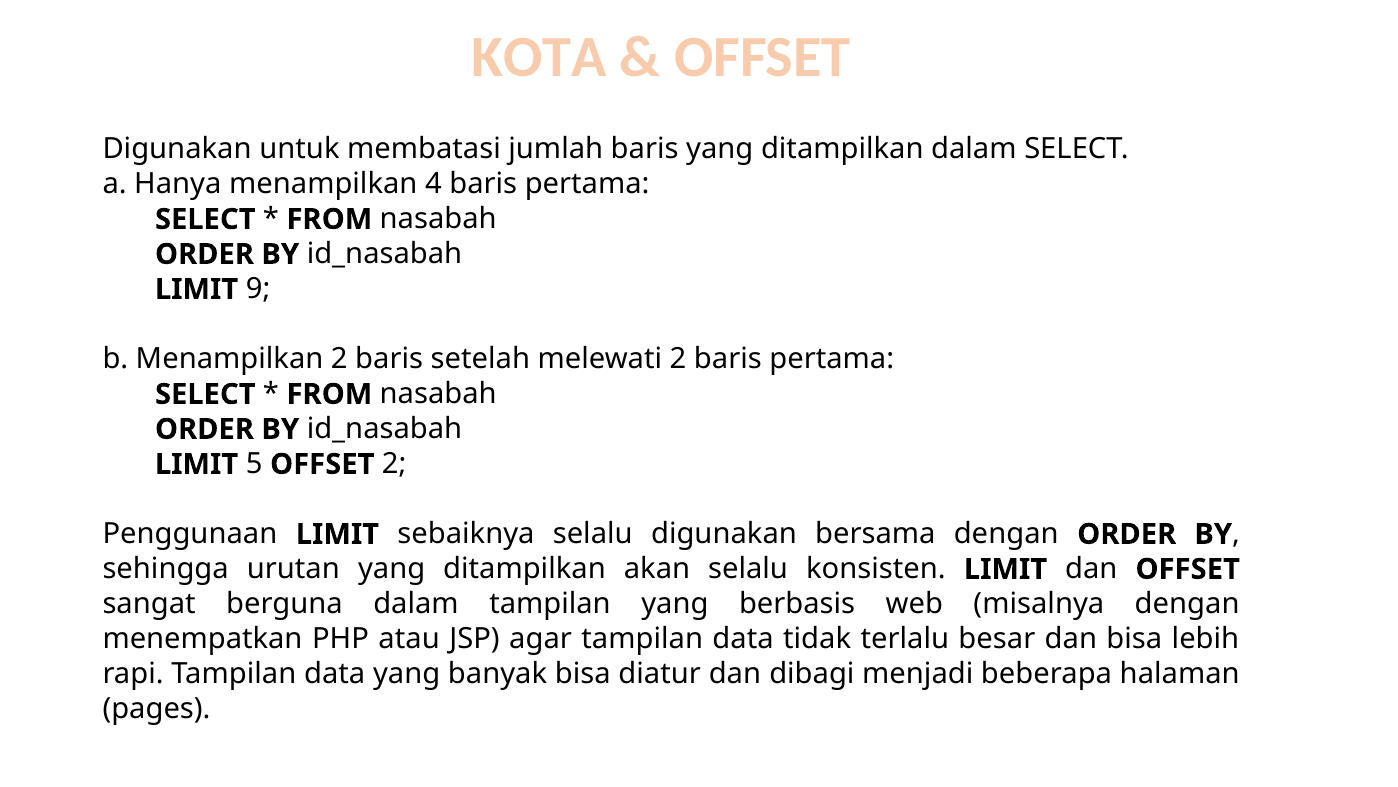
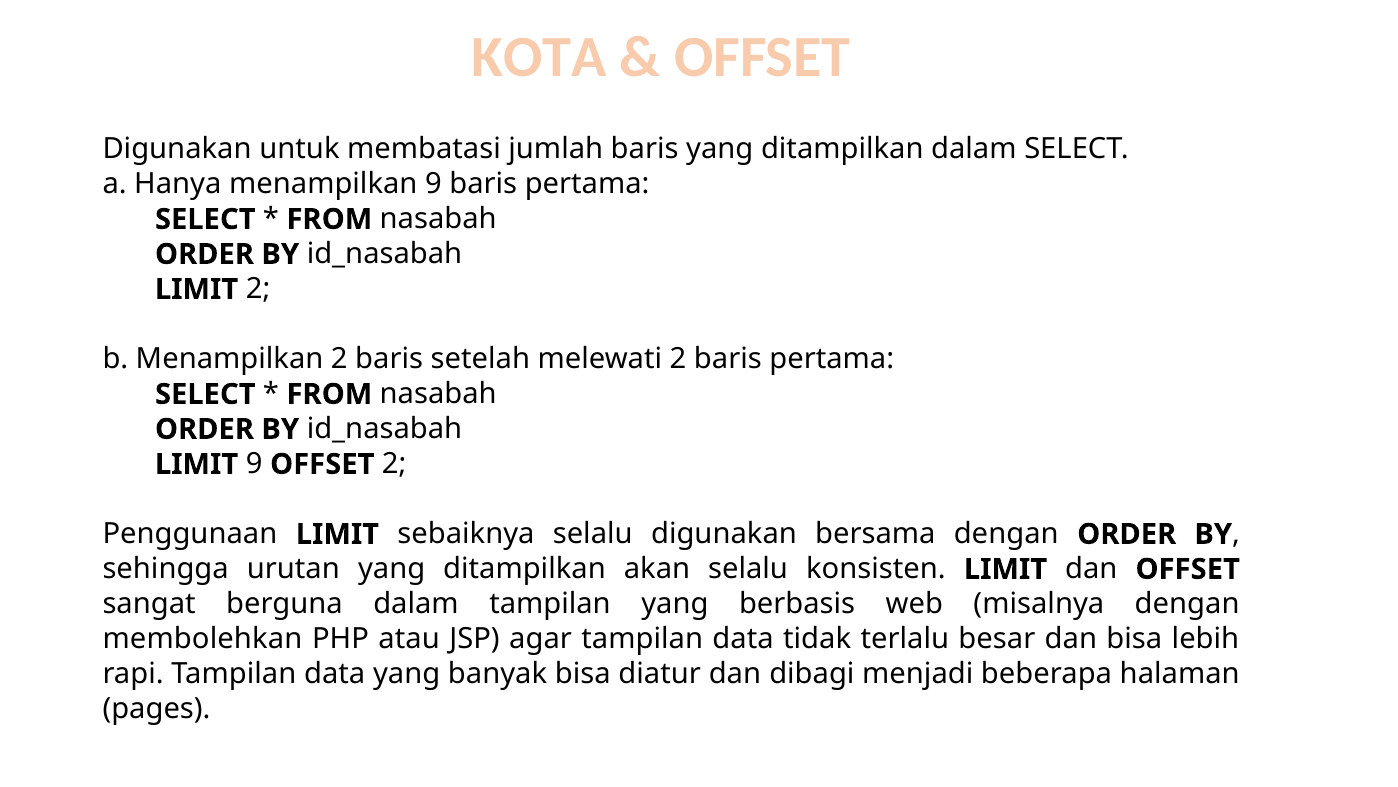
menampilkan 4: 4 -> 9
LIMIT 9: 9 -> 2
LIMIT 5: 5 -> 9
menempatkan: menempatkan -> membolehkan
